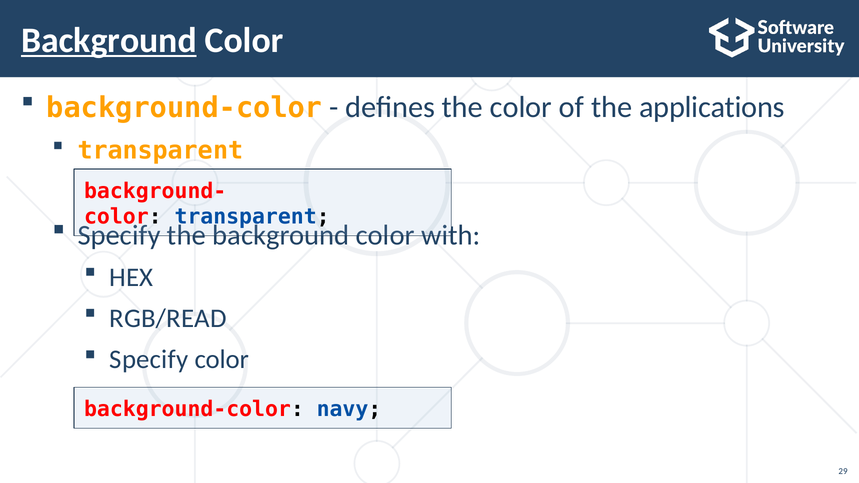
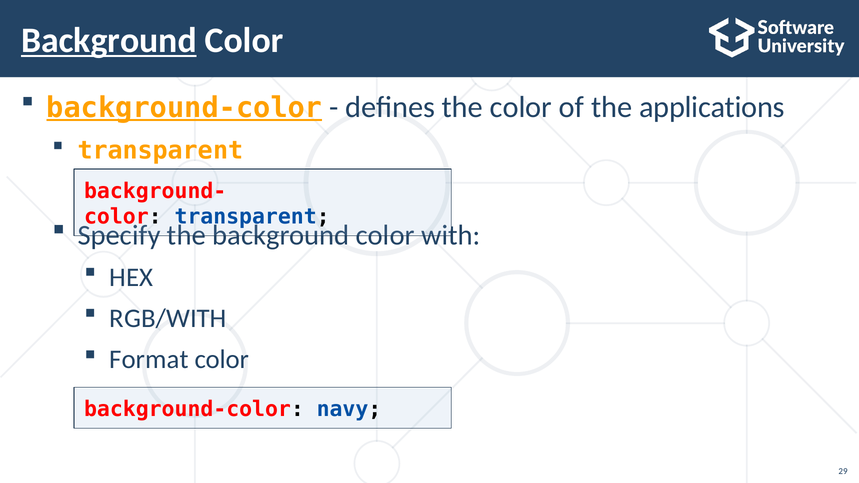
background-color at (184, 108) underline: none -> present
RGB/READ: RGB/READ -> RGB/WITH
Specify at (149, 360): Specify -> Format
